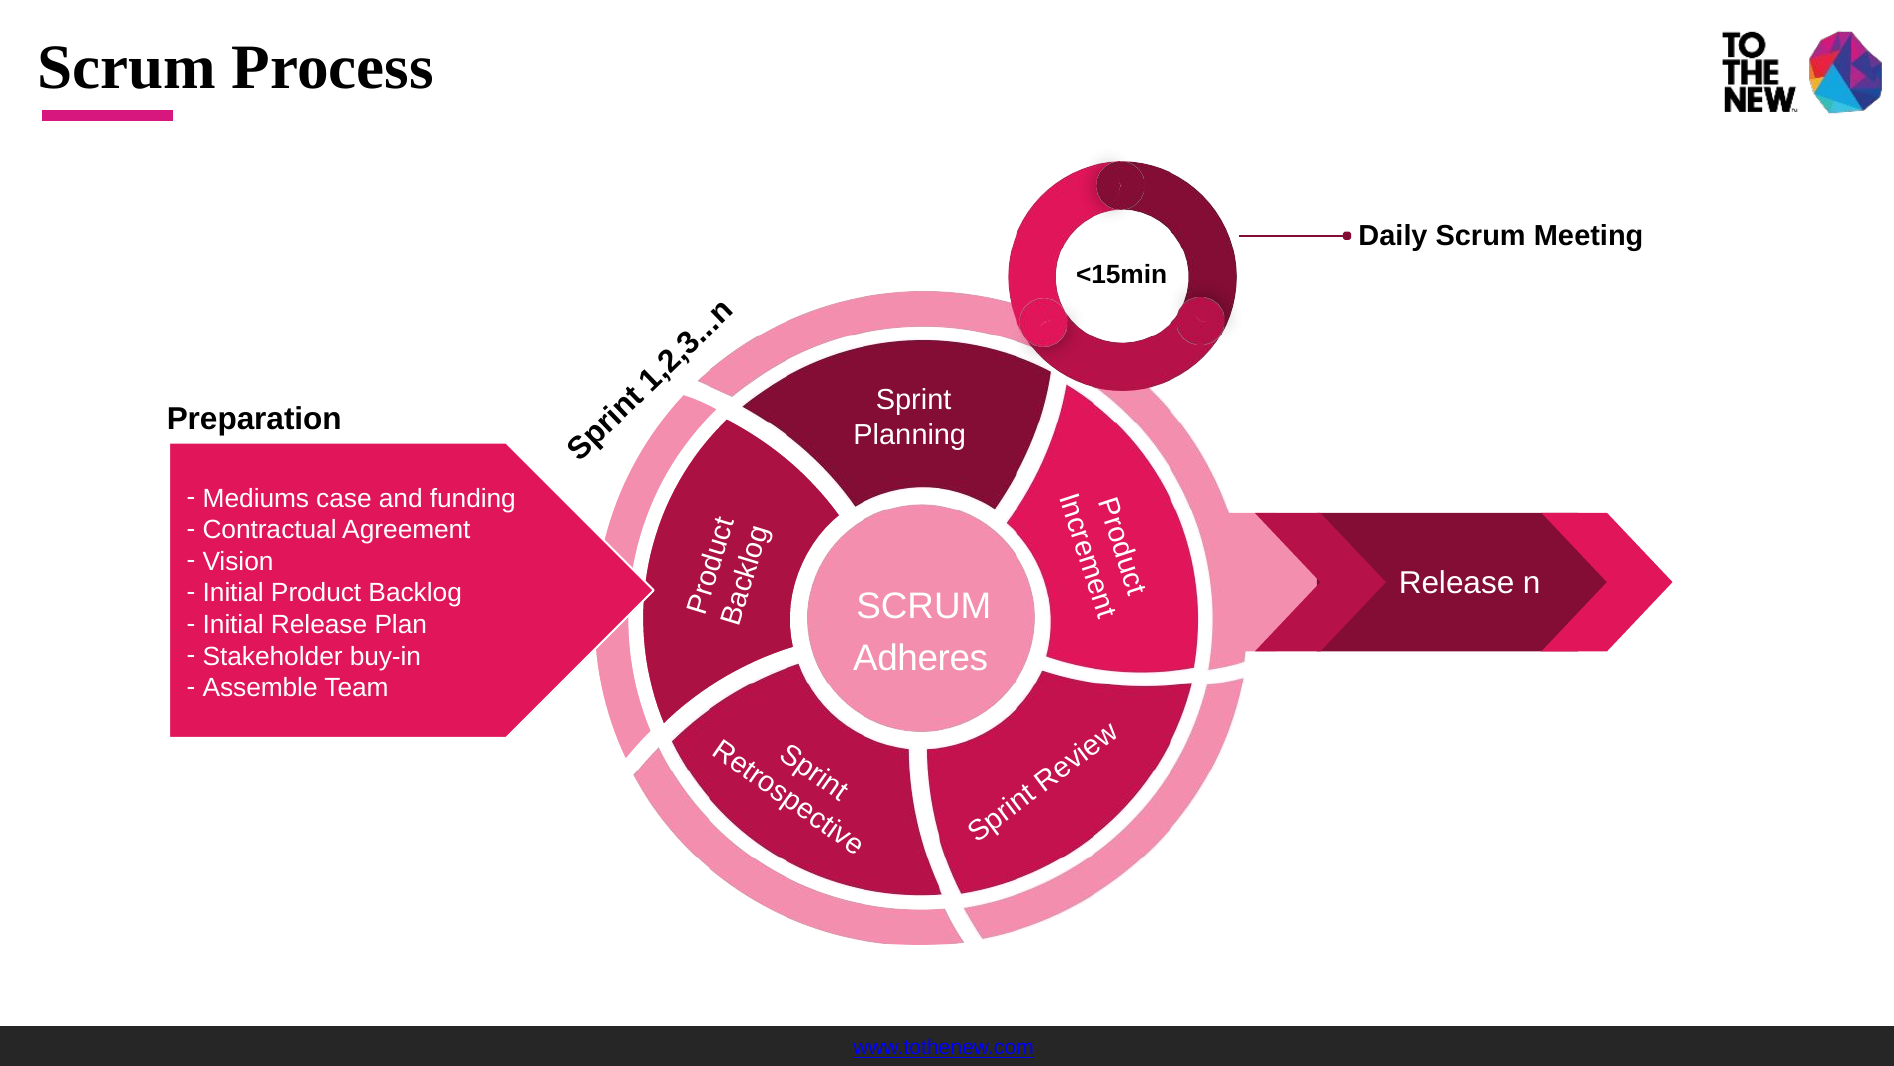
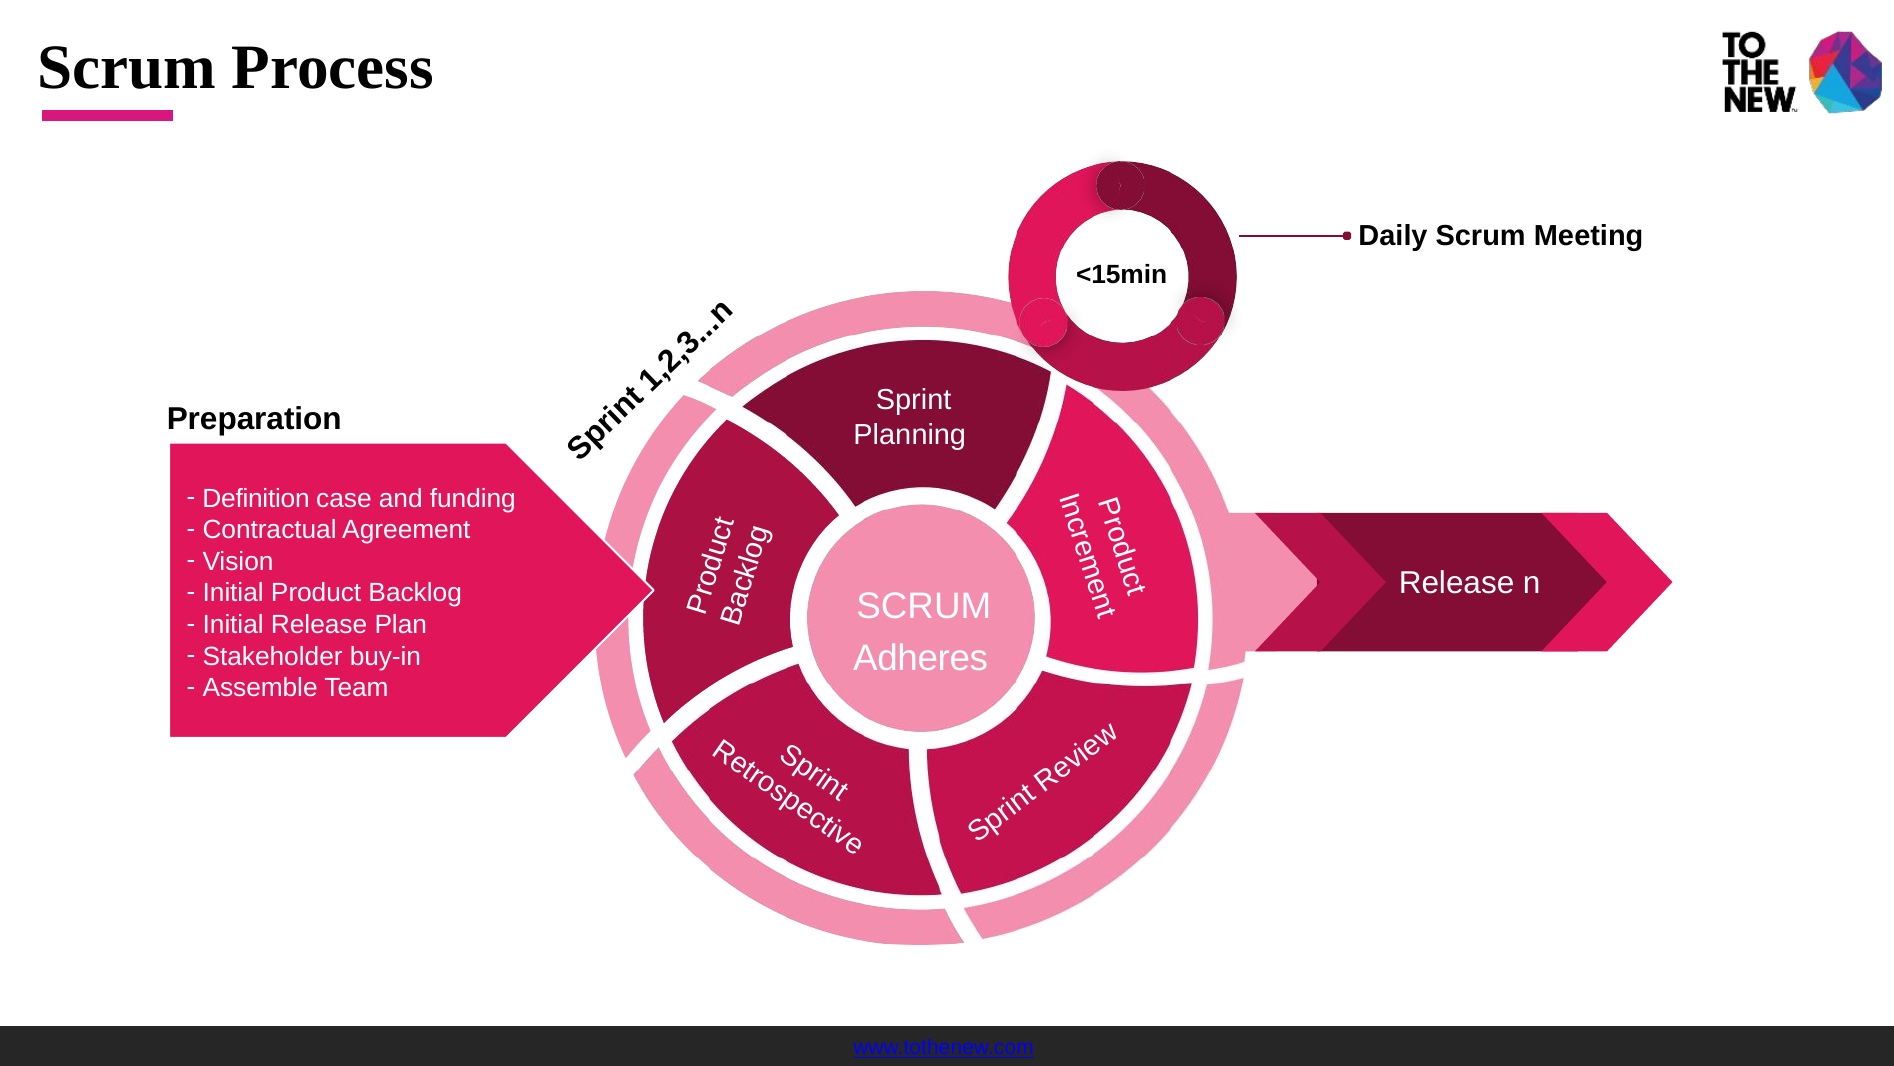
Mediums: Mediums -> Definition
